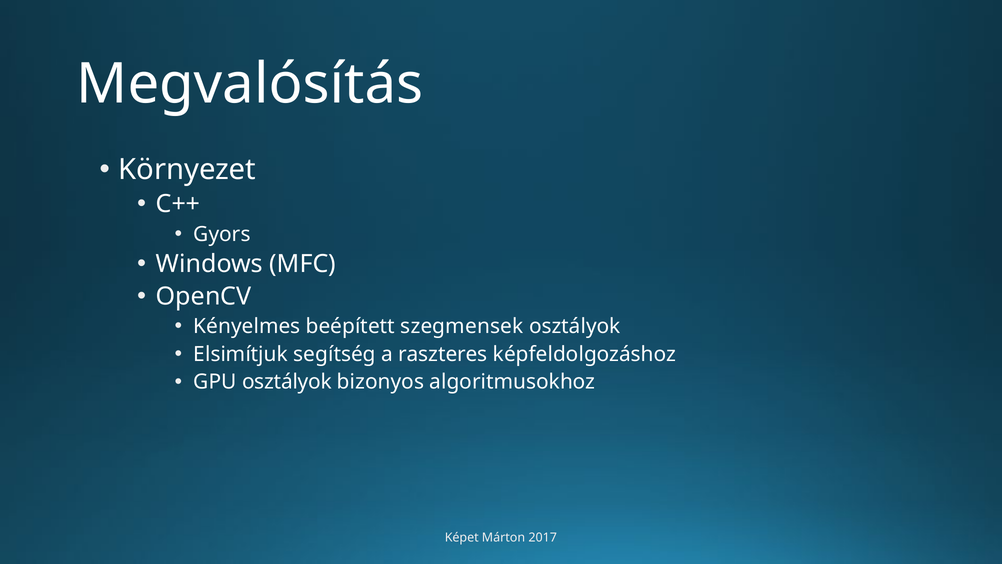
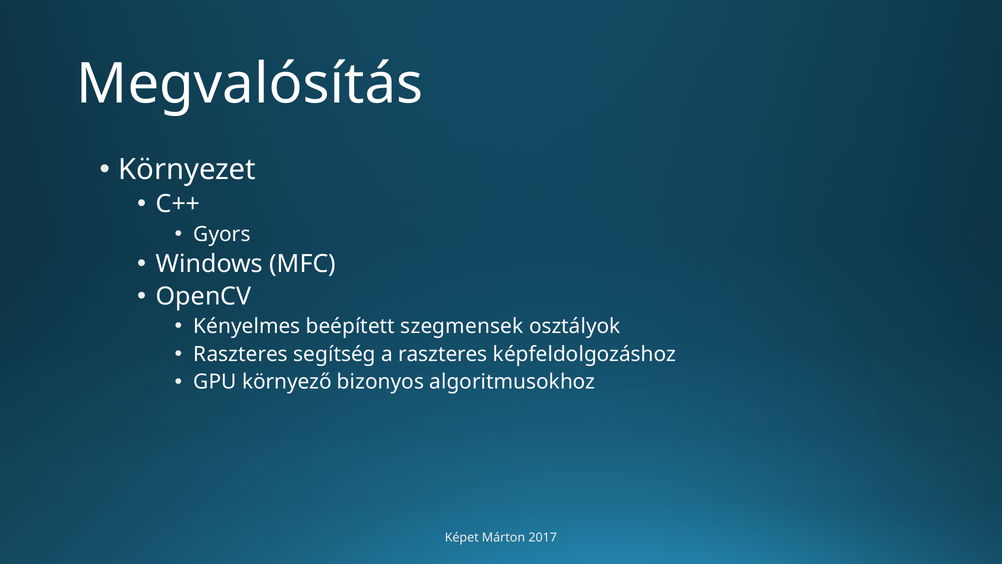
Elsimítjuk at (241, 354): Elsimítjuk -> Raszteres
GPU osztályok: osztályok -> környező
